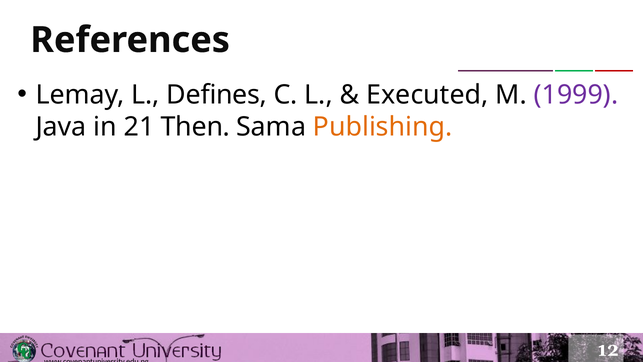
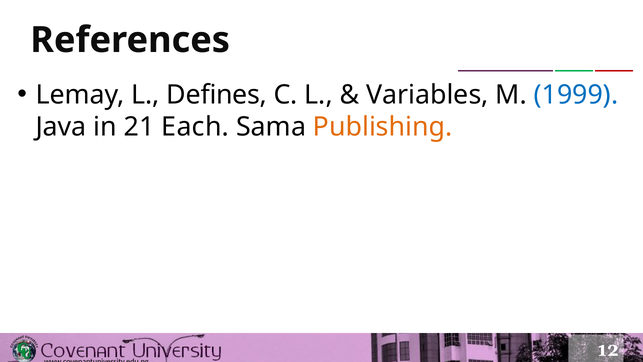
Executed: Executed -> Variables
1999 colour: purple -> blue
Then: Then -> Each
